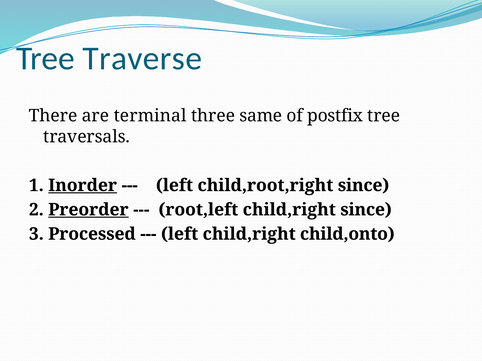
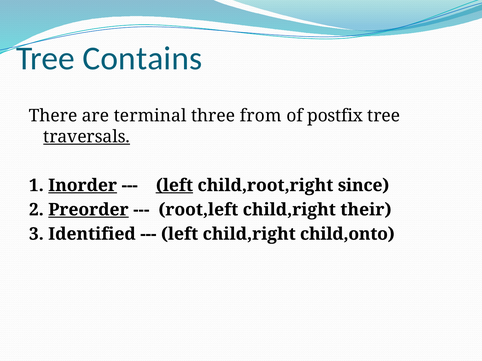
Traverse: Traverse -> Contains
same: same -> from
traversals underline: none -> present
left at (174, 186) underline: none -> present
child,right since: since -> their
Processed: Processed -> Identified
